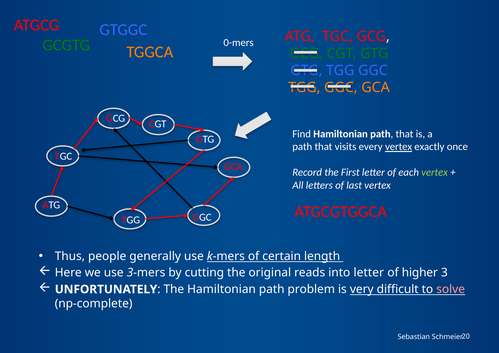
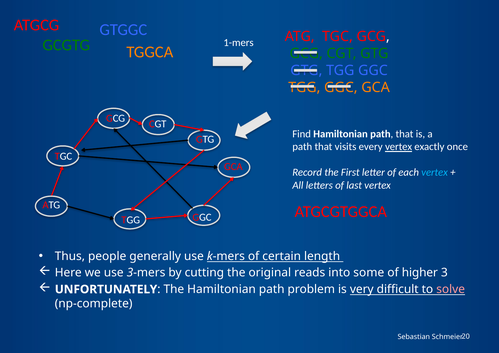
0-mers: 0-mers -> 1-mers
vertex at (435, 172) colour: light green -> light blue
into letter: letter -> some
